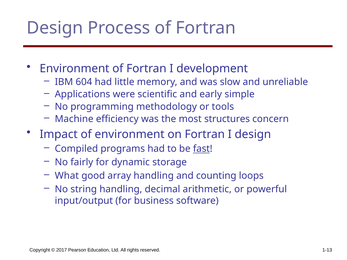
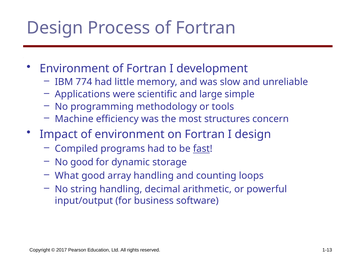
604: 604 -> 774
early: early -> large
No fairly: fairly -> good
